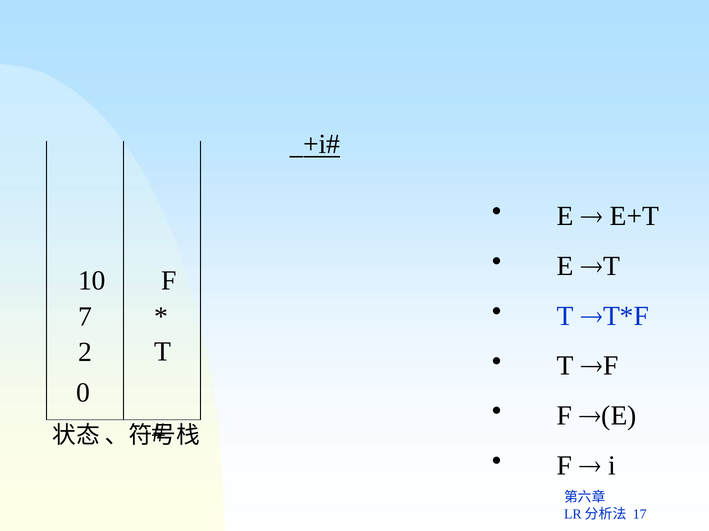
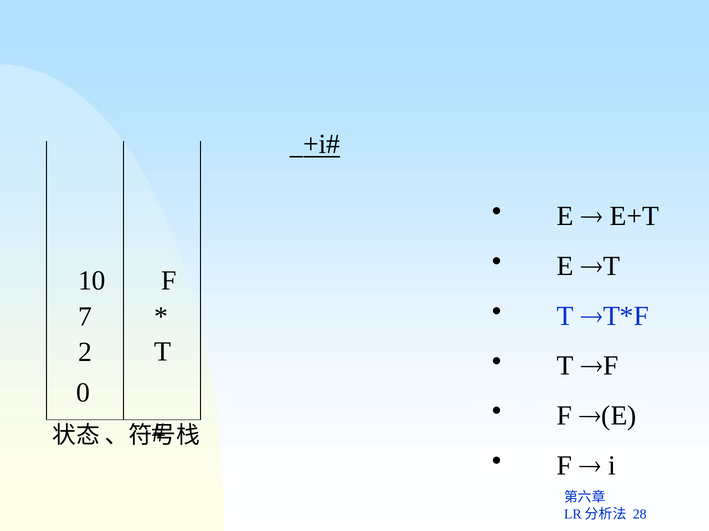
17: 17 -> 28
